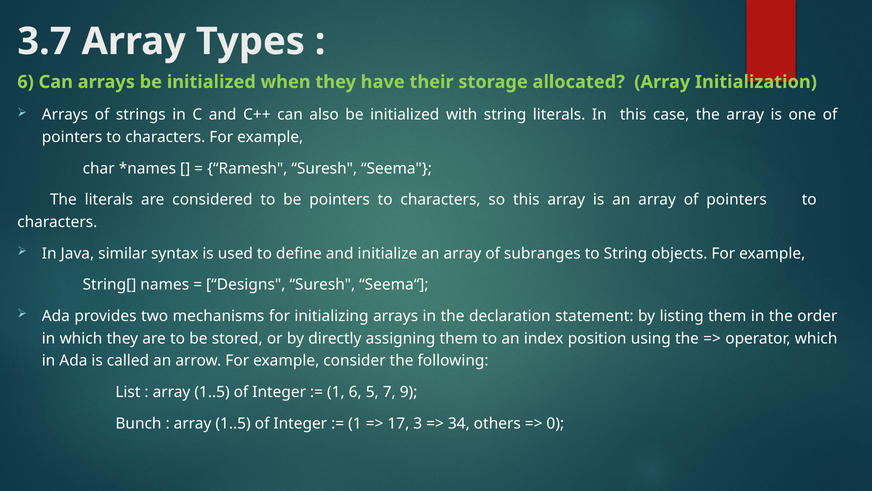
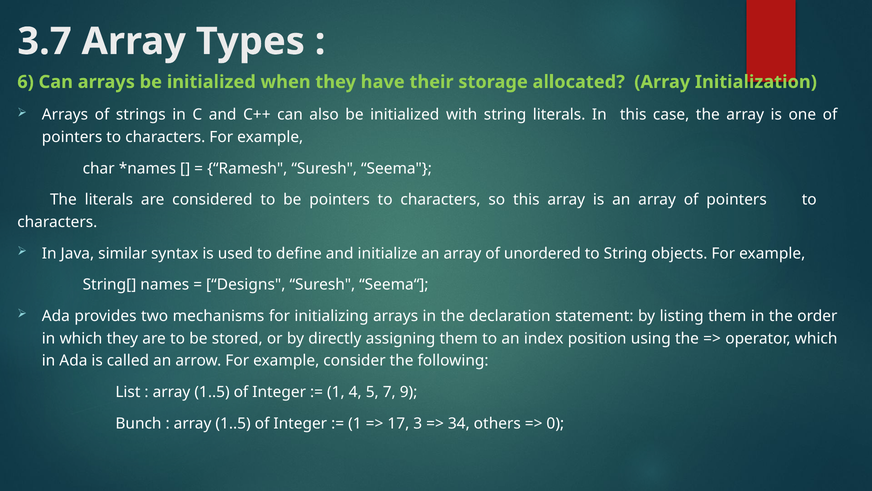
subranges: subranges -> unordered
1 6: 6 -> 4
